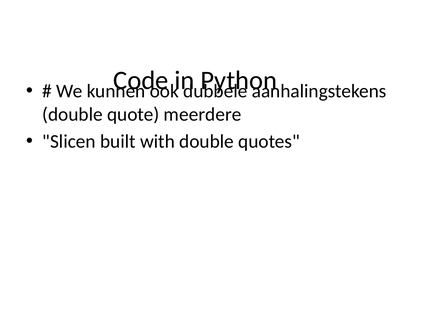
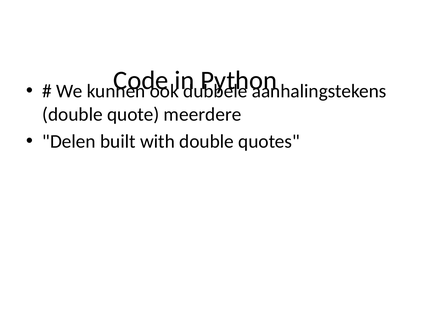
Slicen: Slicen -> Delen
